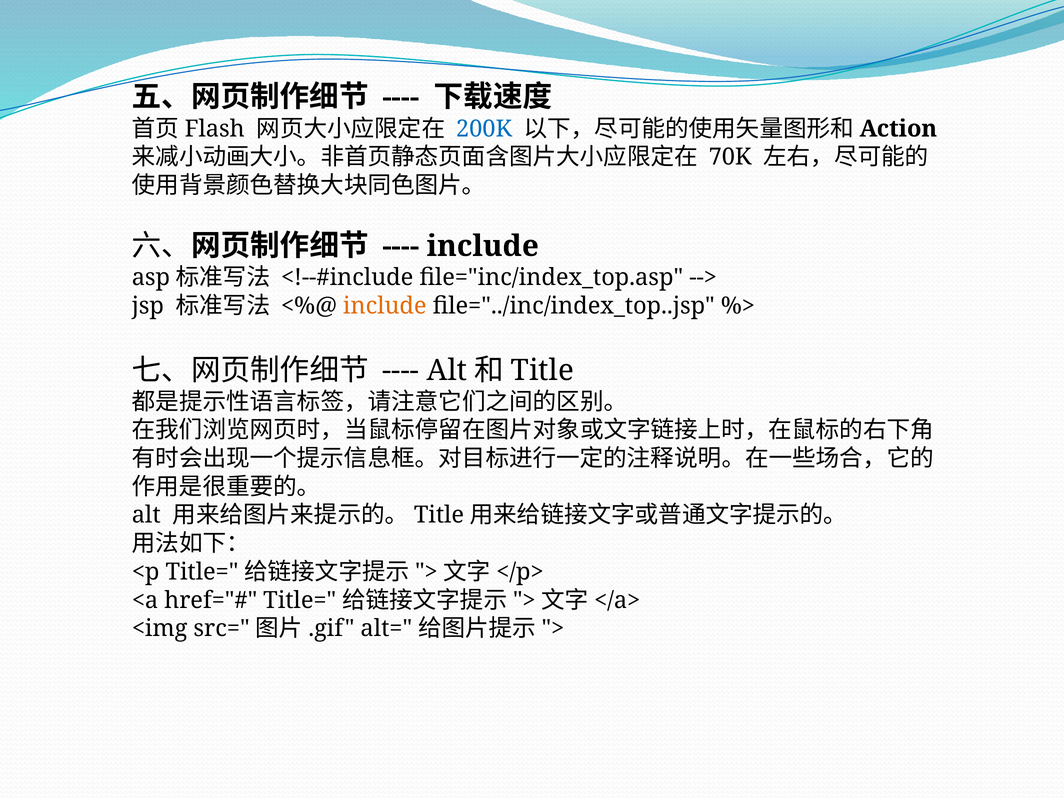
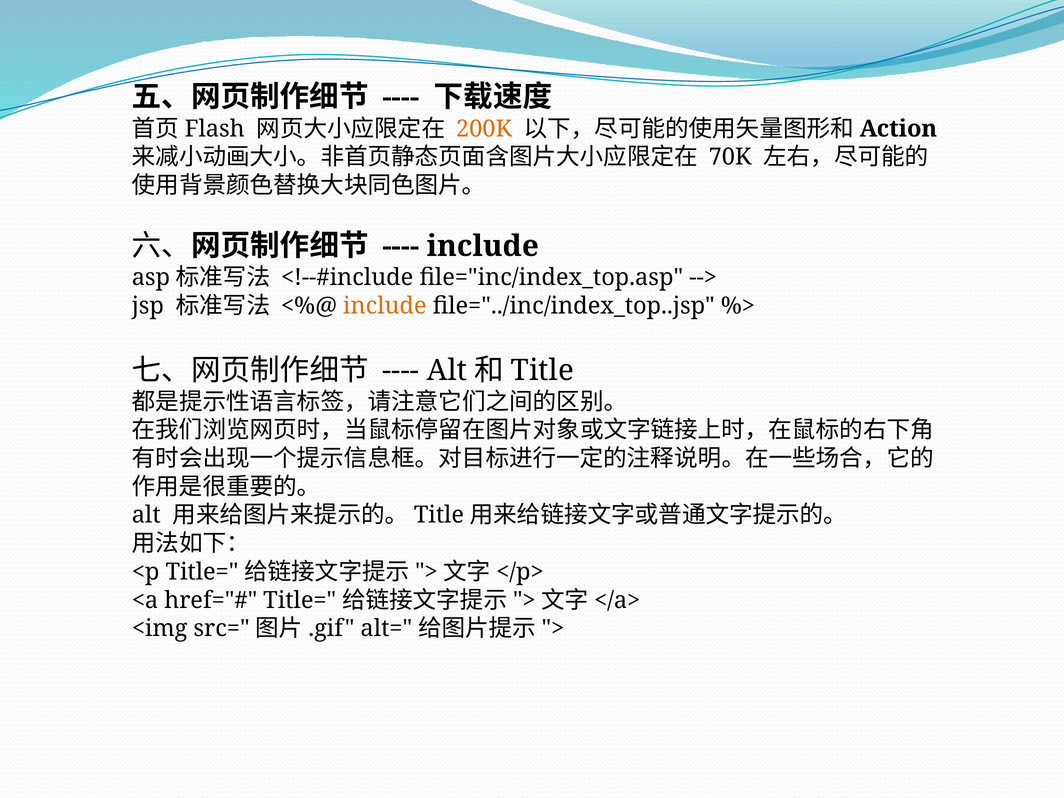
200K colour: blue -> orange
